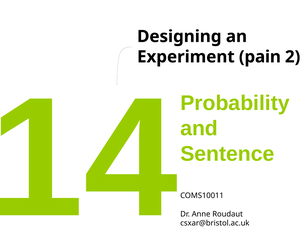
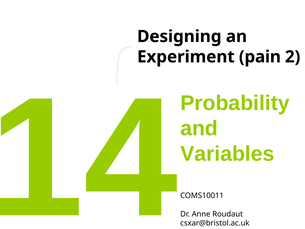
Sentence: Sentence -> Variables
